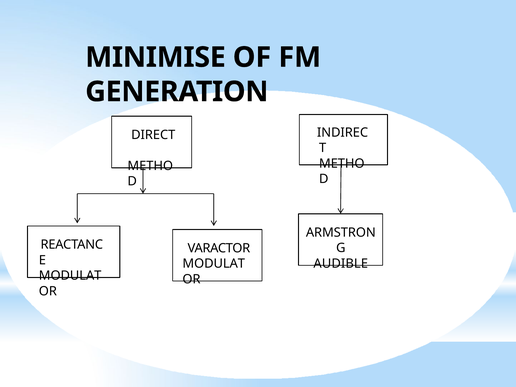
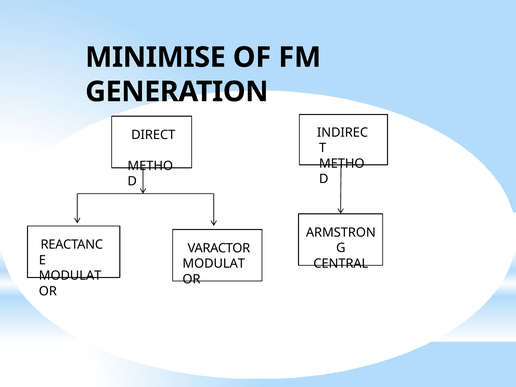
AUDIBLE: AUDIBLE -> CENTRAL
